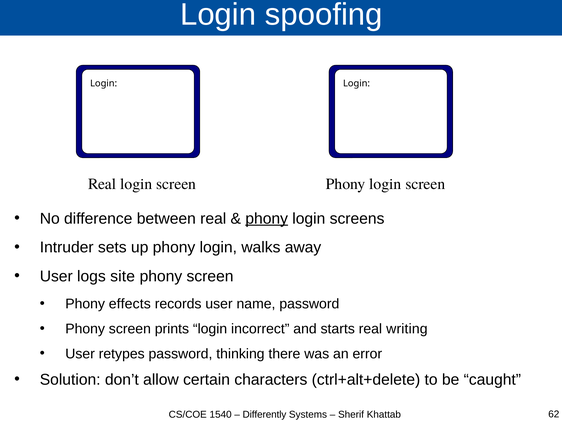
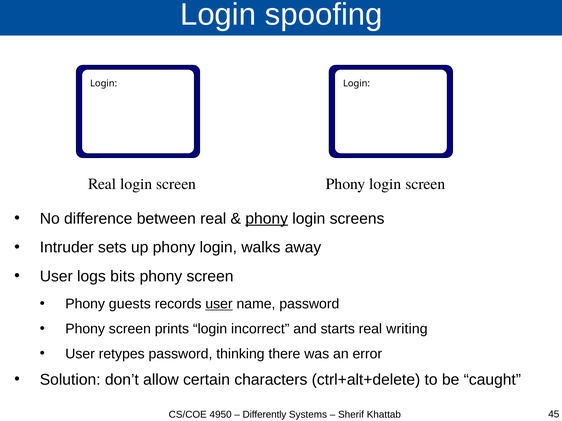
site: site -> bits
effects: effects -> guests
user at (219, 304) underline: none -> present
1540: 1540 -> 4950
62: 62 -> 45
